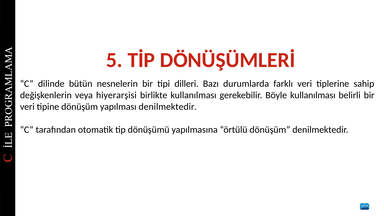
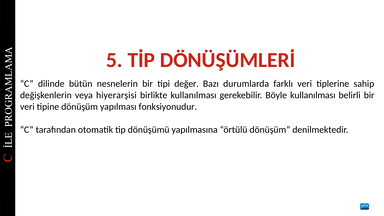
dilleri: dilleri -> değer
yapılması denilmektedir: denilmektedir -> fonksiyonudur
